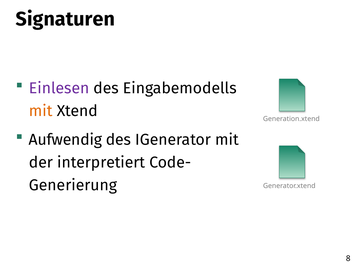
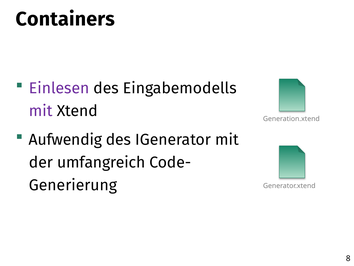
Signaturen: Signaturen -> Containers
mit at (41, 111) colour: orange -> purple
interpretiert: interpretiert -> umfangreich
